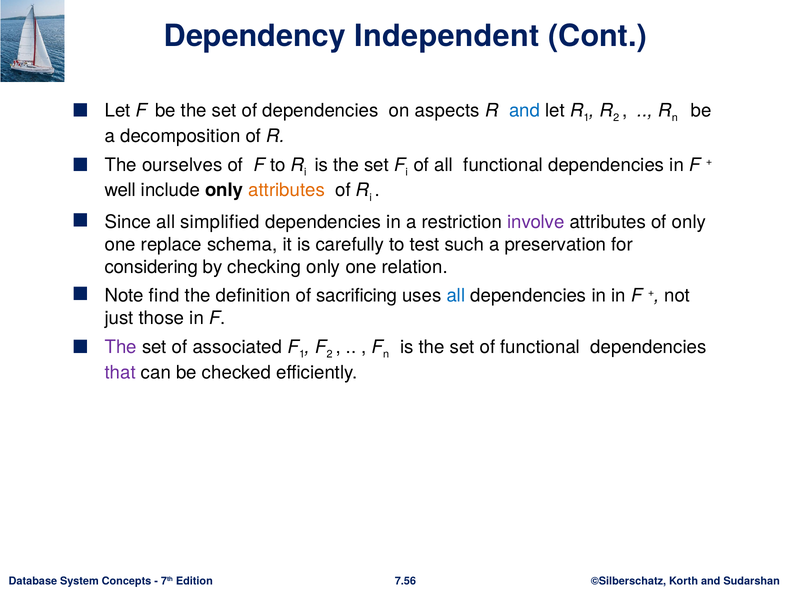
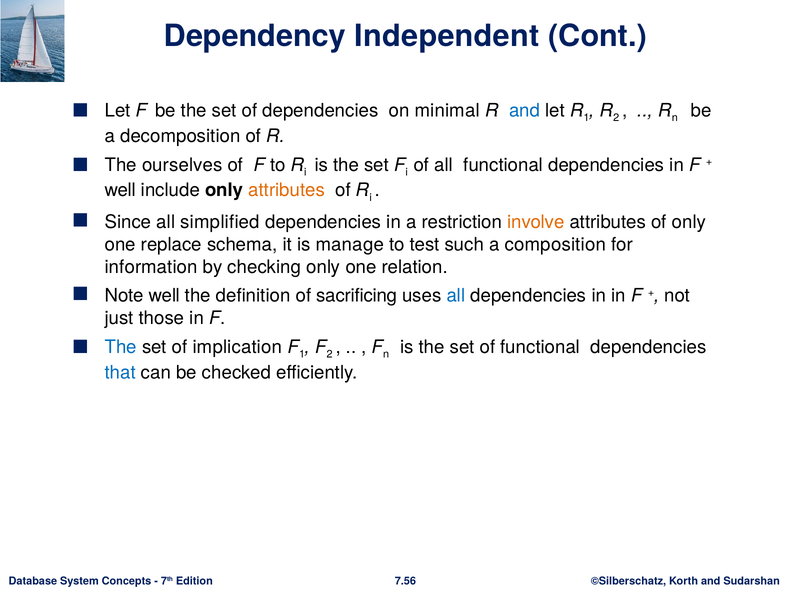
aspects: aspects -> minimal
involve colour: purple -> orange
carefully: carefully -> manage
preservation: preservation -> composition
considering: considering -> information
Note find: find -> well
The at (121, 347) colour: purple -> blue
associated: associated -> implication
that colour: purple -> blue
